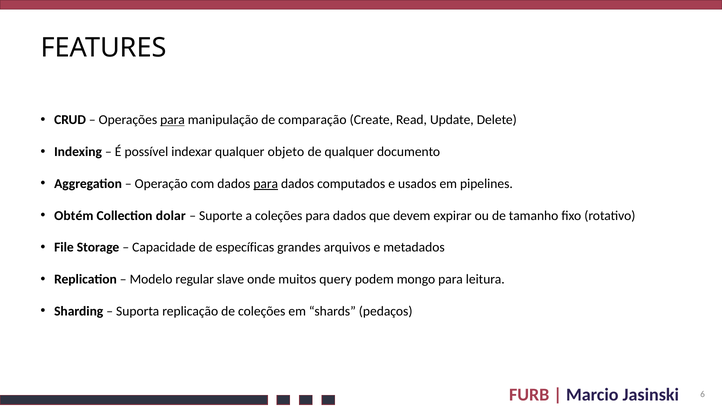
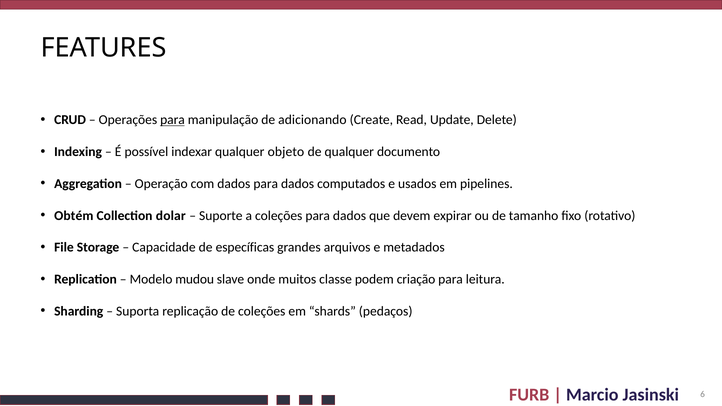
comparação: comparação -> adicionando
para at (266, 184) underline: present -> none
regular: regular -> mudou
query: query -> classe
mongo: mongo -> criação
